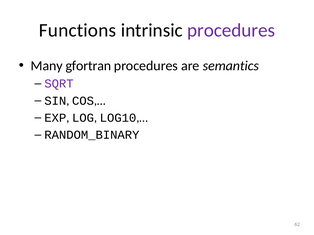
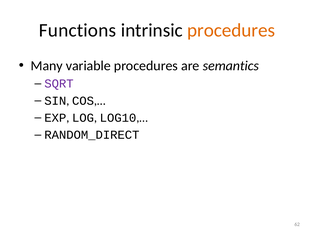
procedures at (231, 30) colour: purple -> orange
gfortran: gfortran -> variable
RANDOM_BINARY: RANDOM_BINARY -> RANDOM_DIRECT
